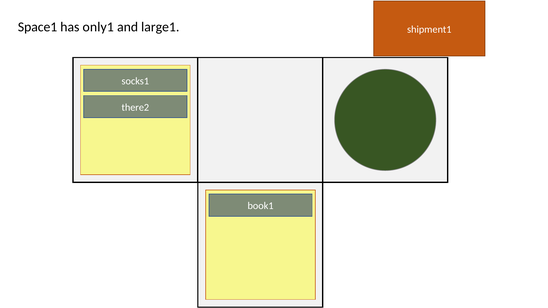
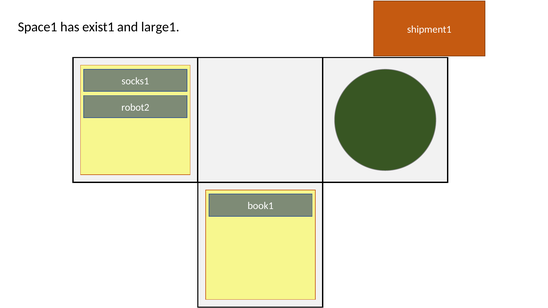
only1: only1 -> exist1
there2: there2 -> robot2
